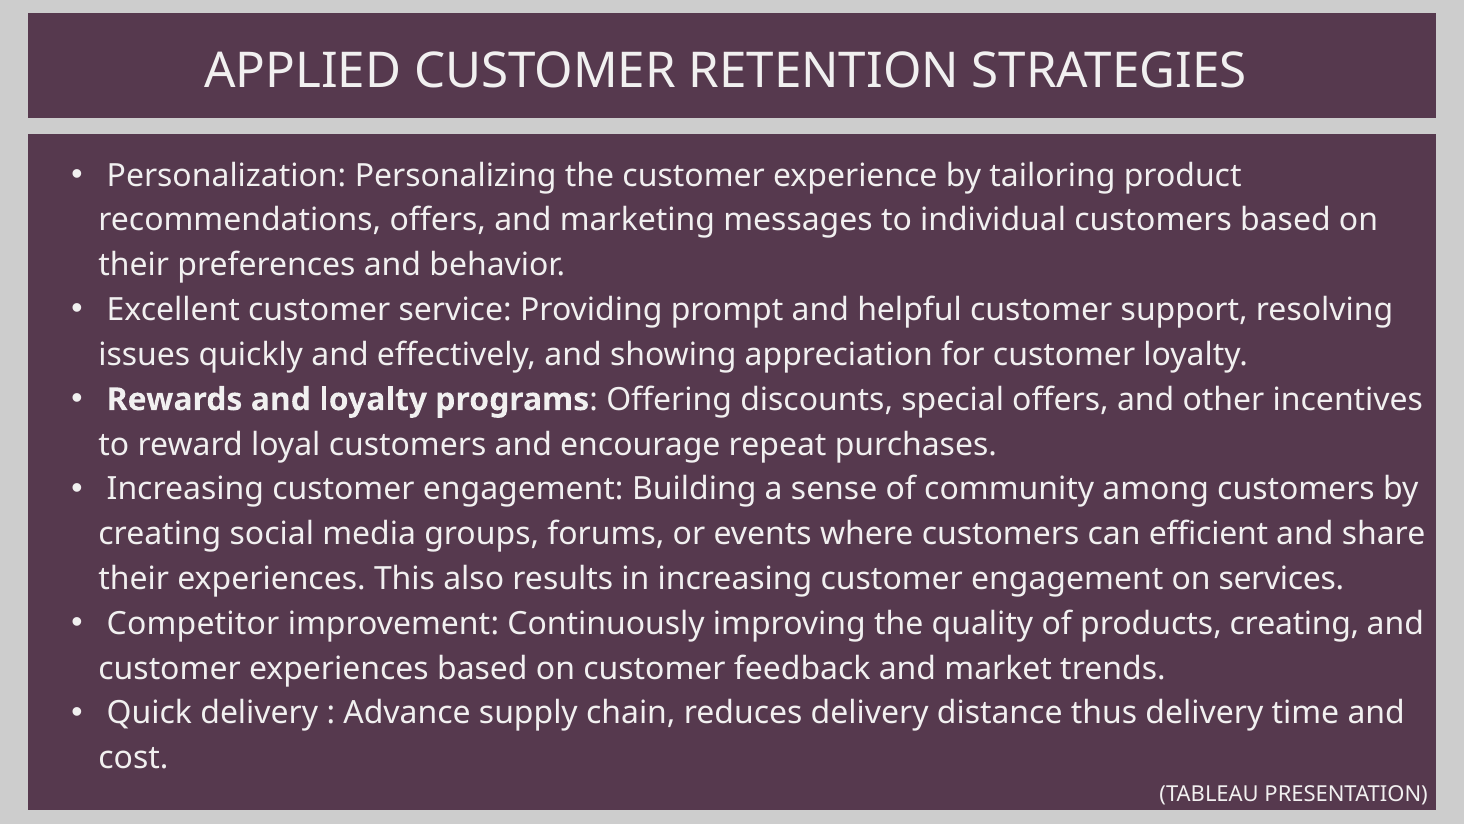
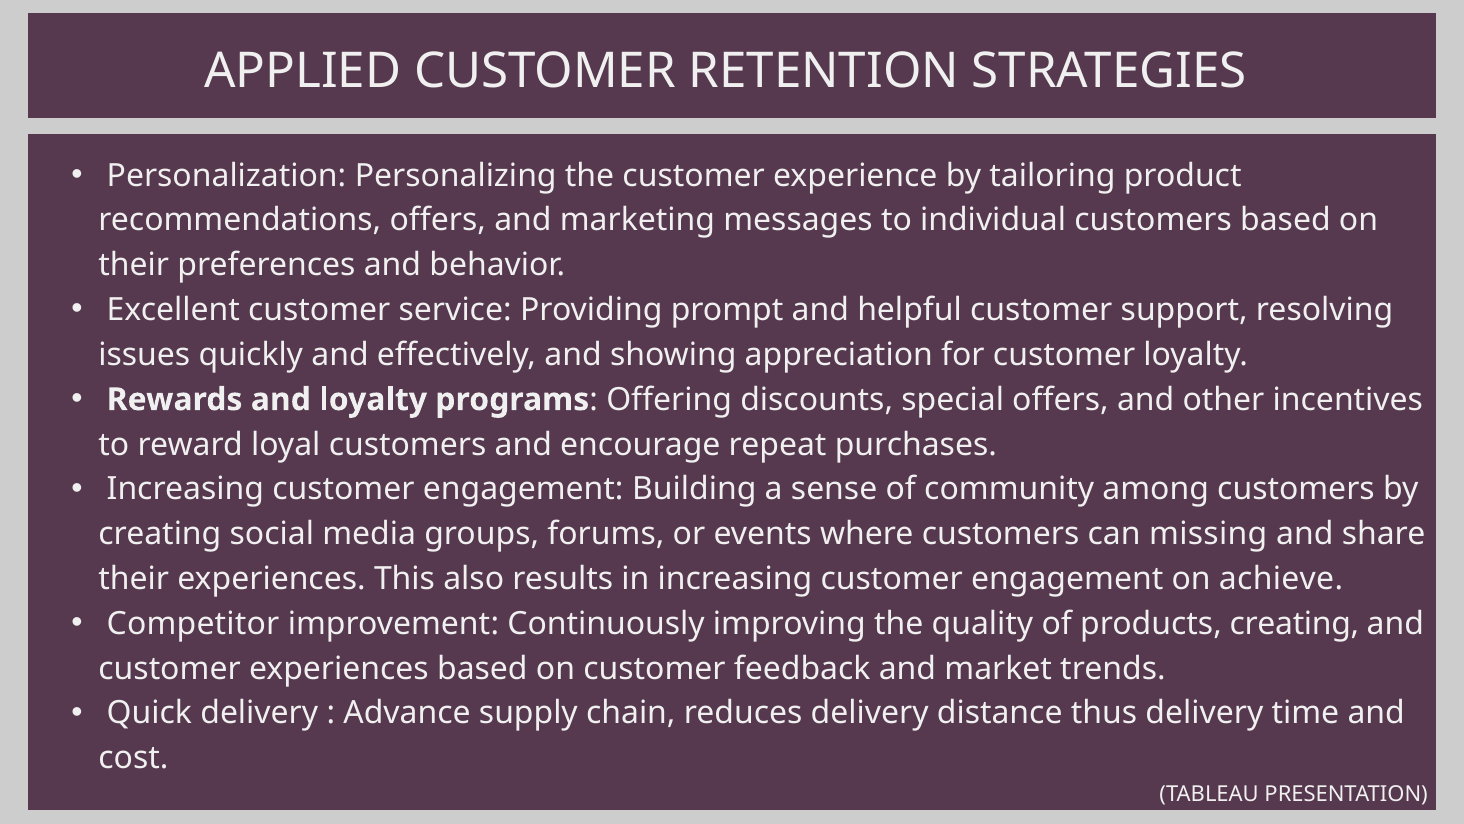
efficient: efficient -> missing
services: services -> achieve
